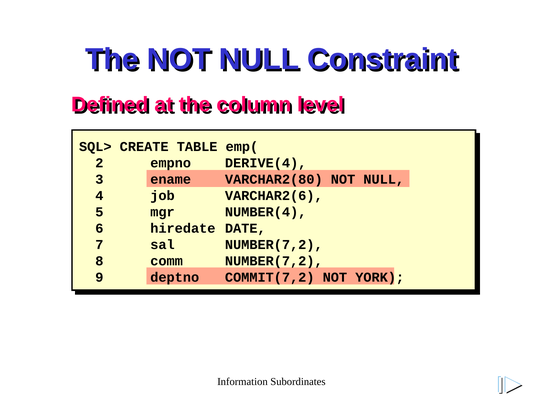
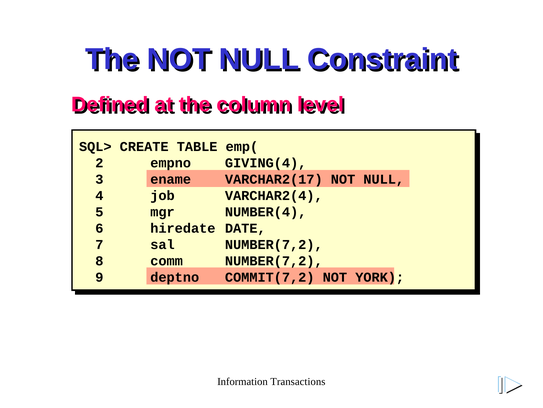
DERIVE(4: DERIVE(4 -> GIVING(4
VARCHAR2(80: VARCHAR2(80 -> VARCHAR2(17
VARCHAR2(6: VARCHAR2(6 -> VARCHAR2(4
Subordinates: Subordinates -> Transactions
